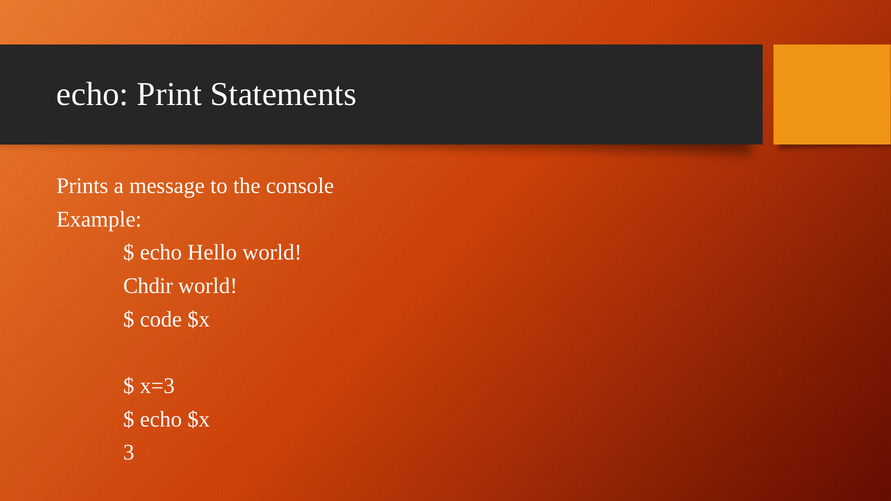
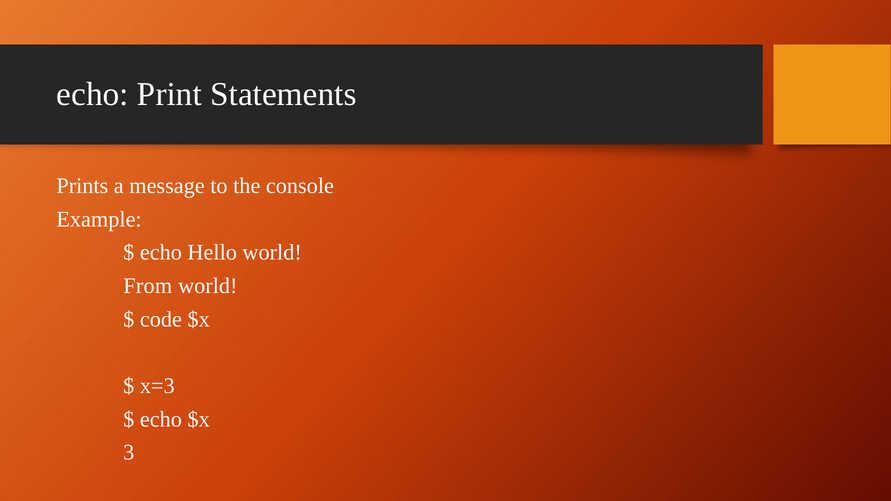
Chdir: Chdir -> From
